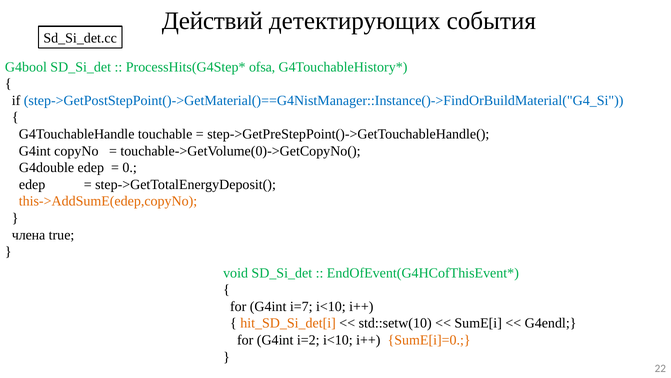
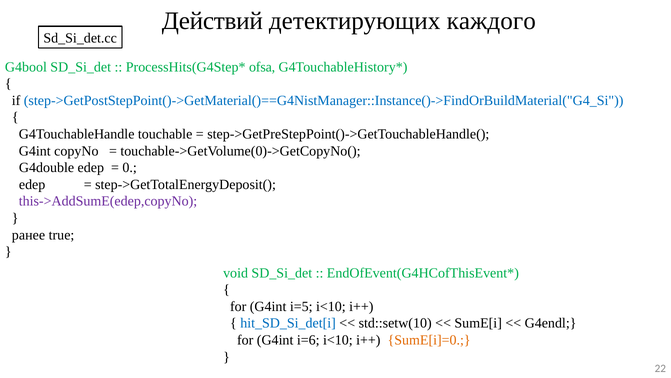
события: события -> каждого
this->AddSumE(edep,copyNo colour: orange -> purple
члена: члена -> ранее
i=7: i=7 -> i=5
hit_SD_Si_det[i colour: orange -> blue
i=2: i=2 -> i=6
